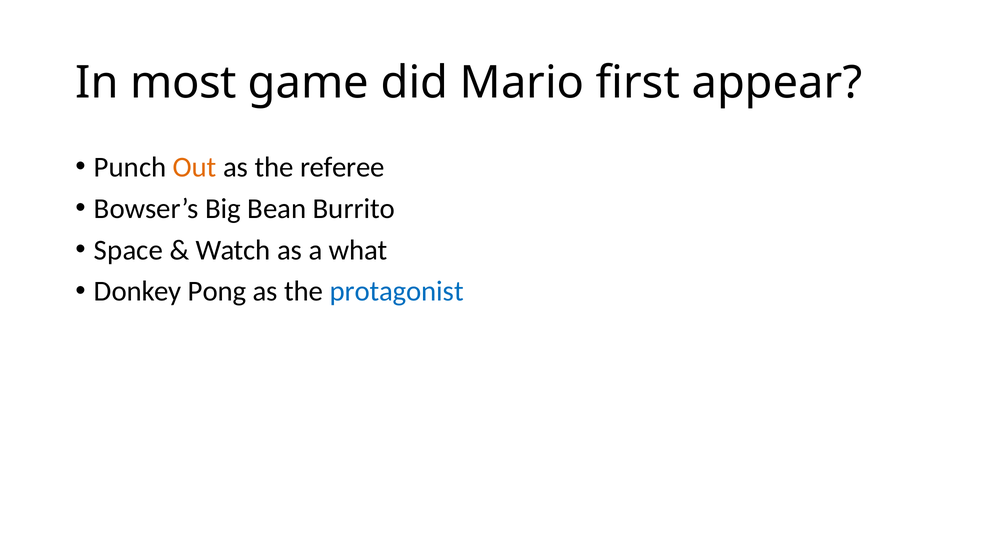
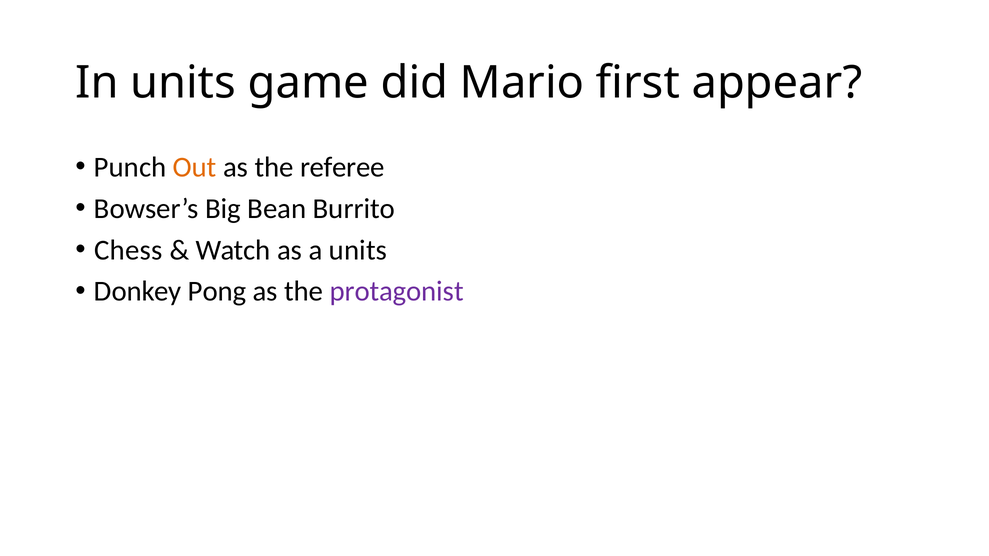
In most: most -> units
Space: Space -> Chess
a what: what -> units
protagonist colour: blue -> purple
